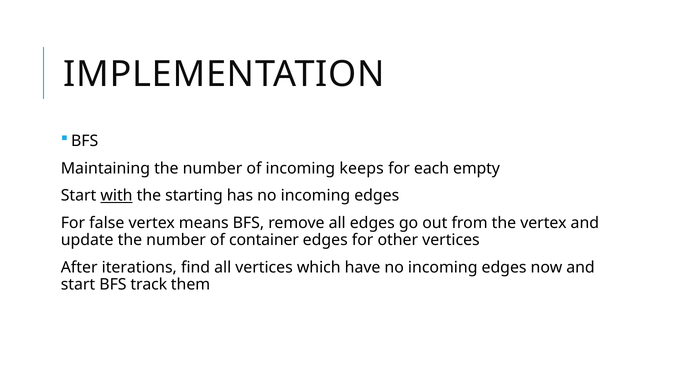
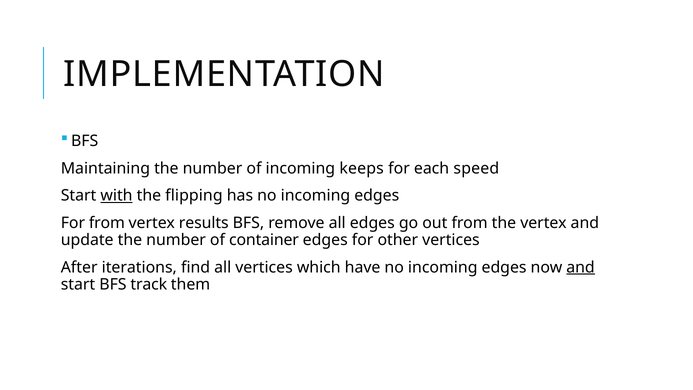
empty: empty -> speed
starting: starting -> flipping
For false: false -> from
means: means -> results
and at (581, 267) underline: none -> present
